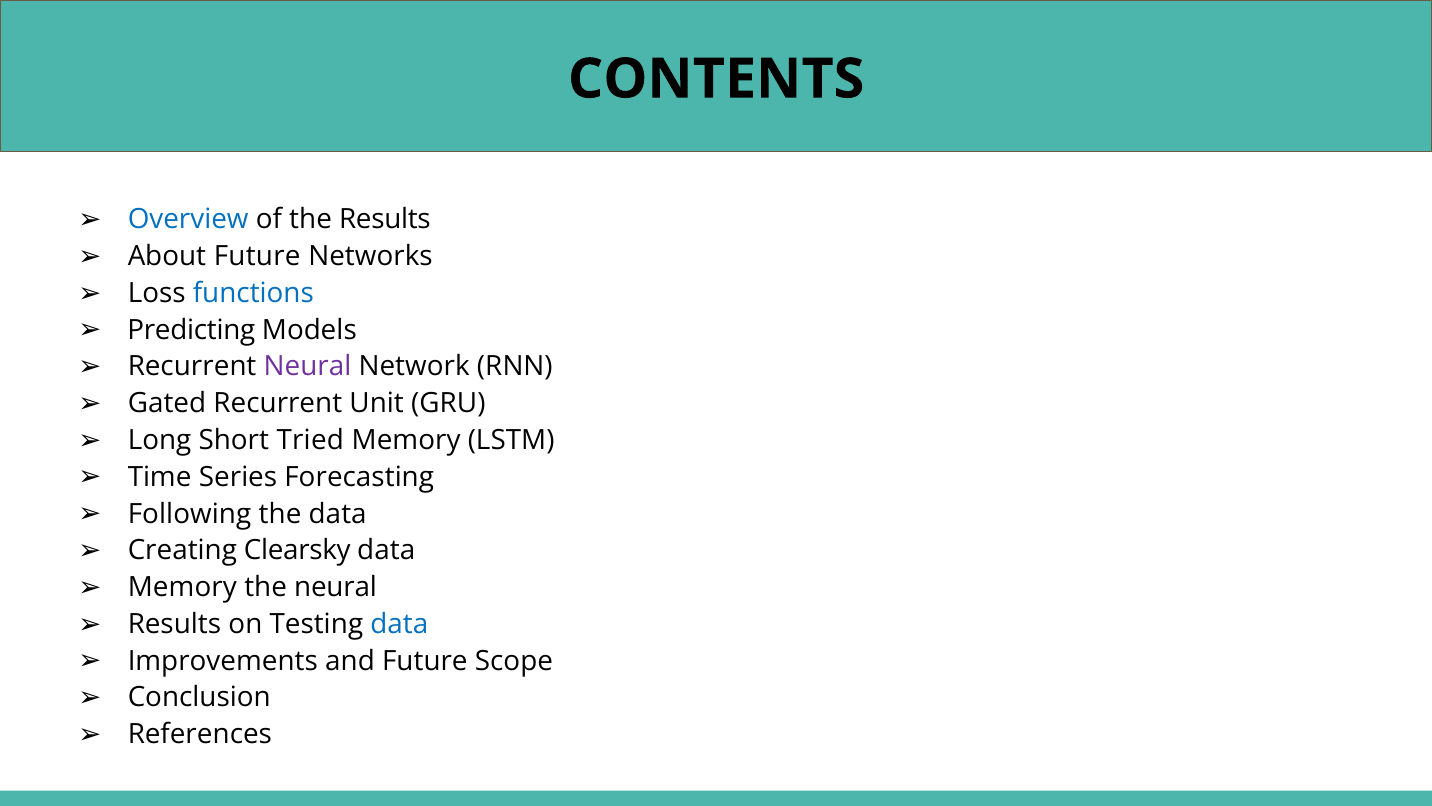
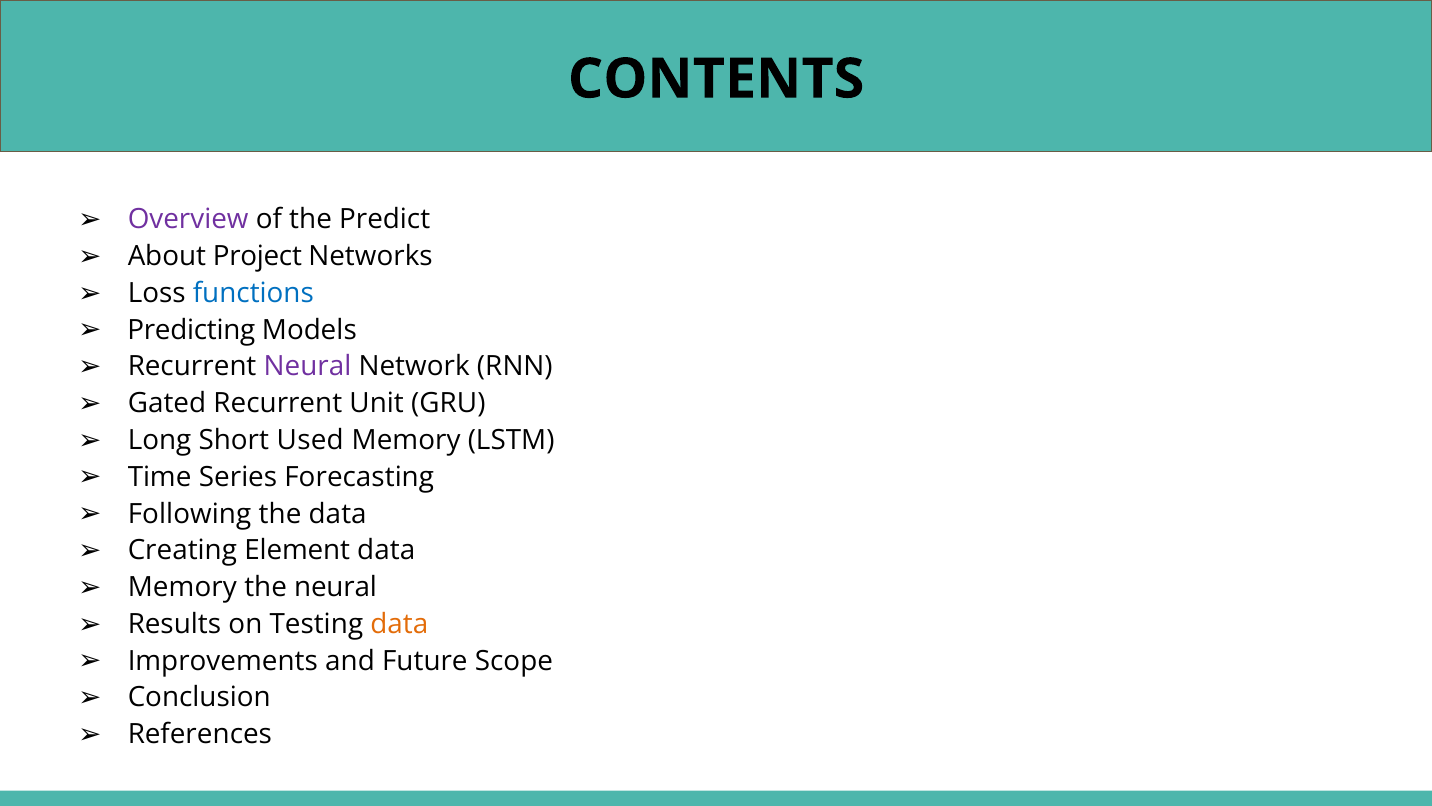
Overview colour: blue -> purple
the Results: Results -> Predict
About Future: Future -> Project
Tried: Tried -> Used
Clearsky: Clearsky -> Element
data at (399, 624) colour: blue -> orange
